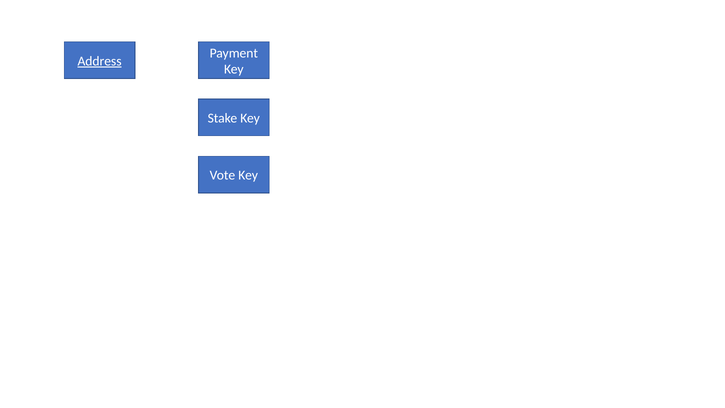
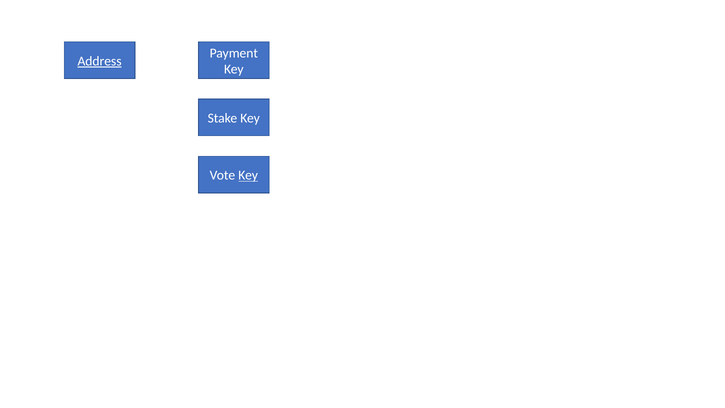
Key at (248, 175) underline: none -> present
